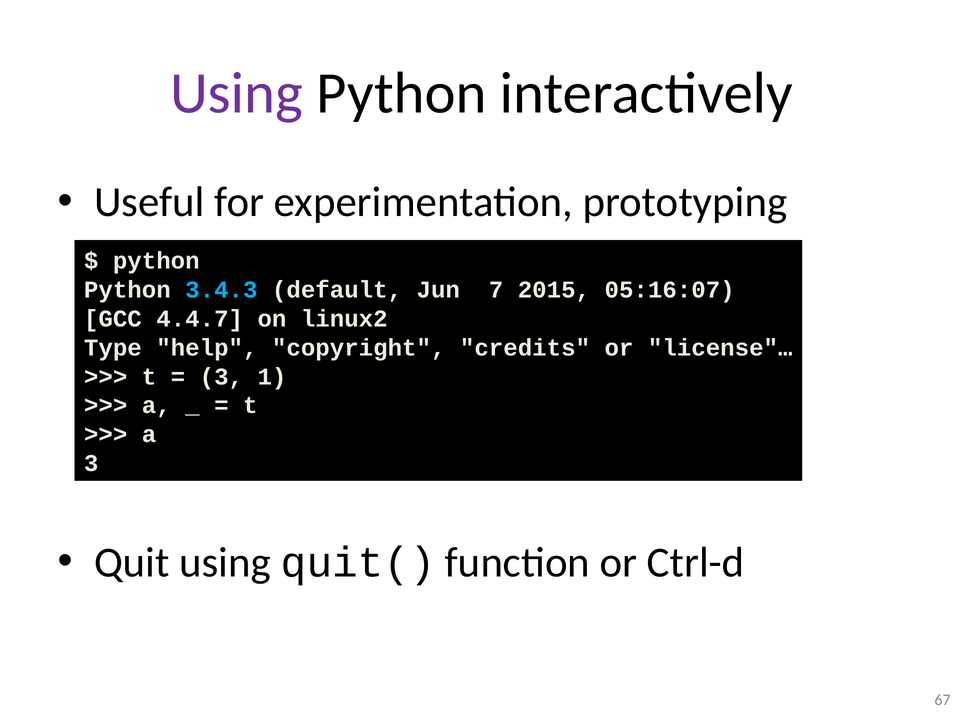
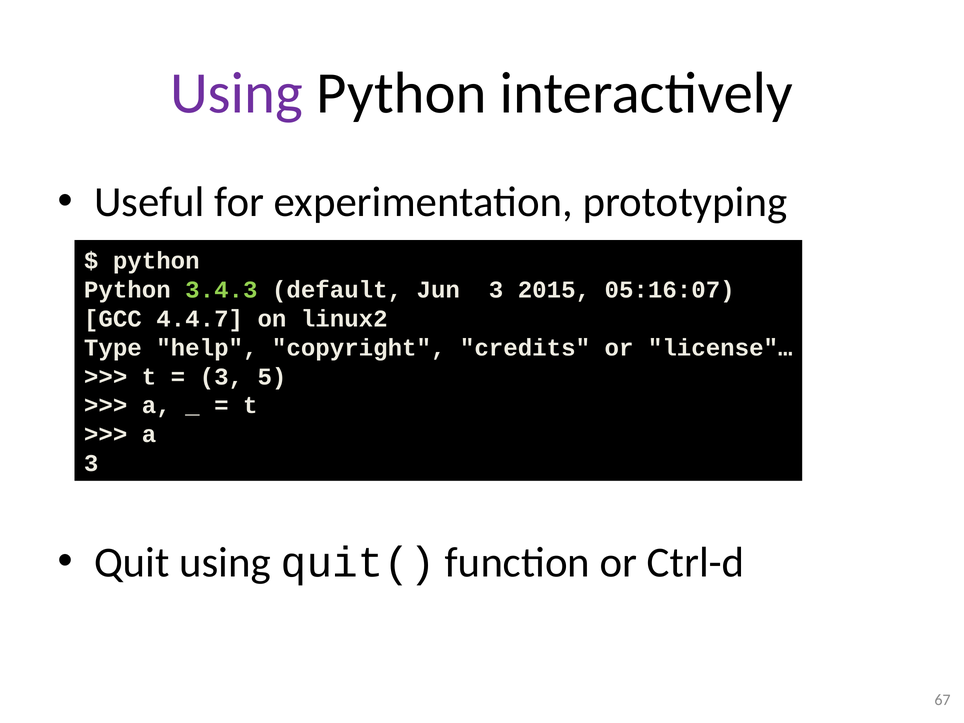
3.4.3 colour: light blue -> light green
Jun 7: 7 -> 3
1: 1 -> 5
